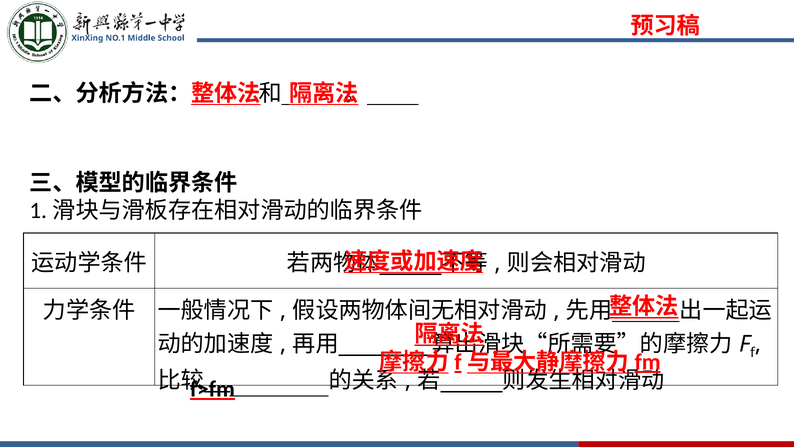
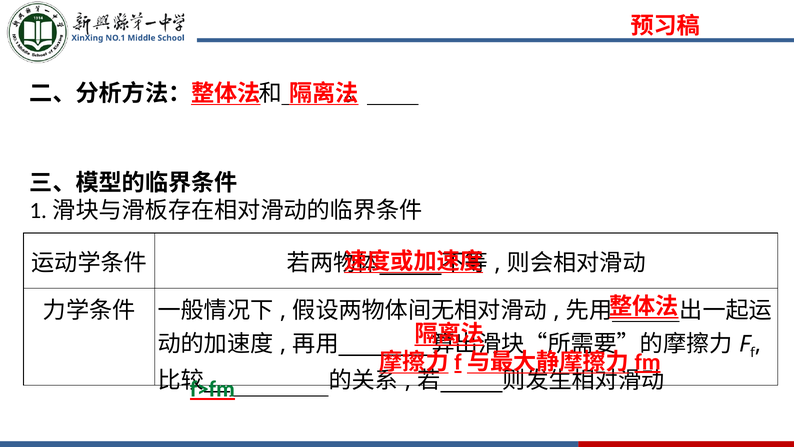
f>fm colour: black -> green
